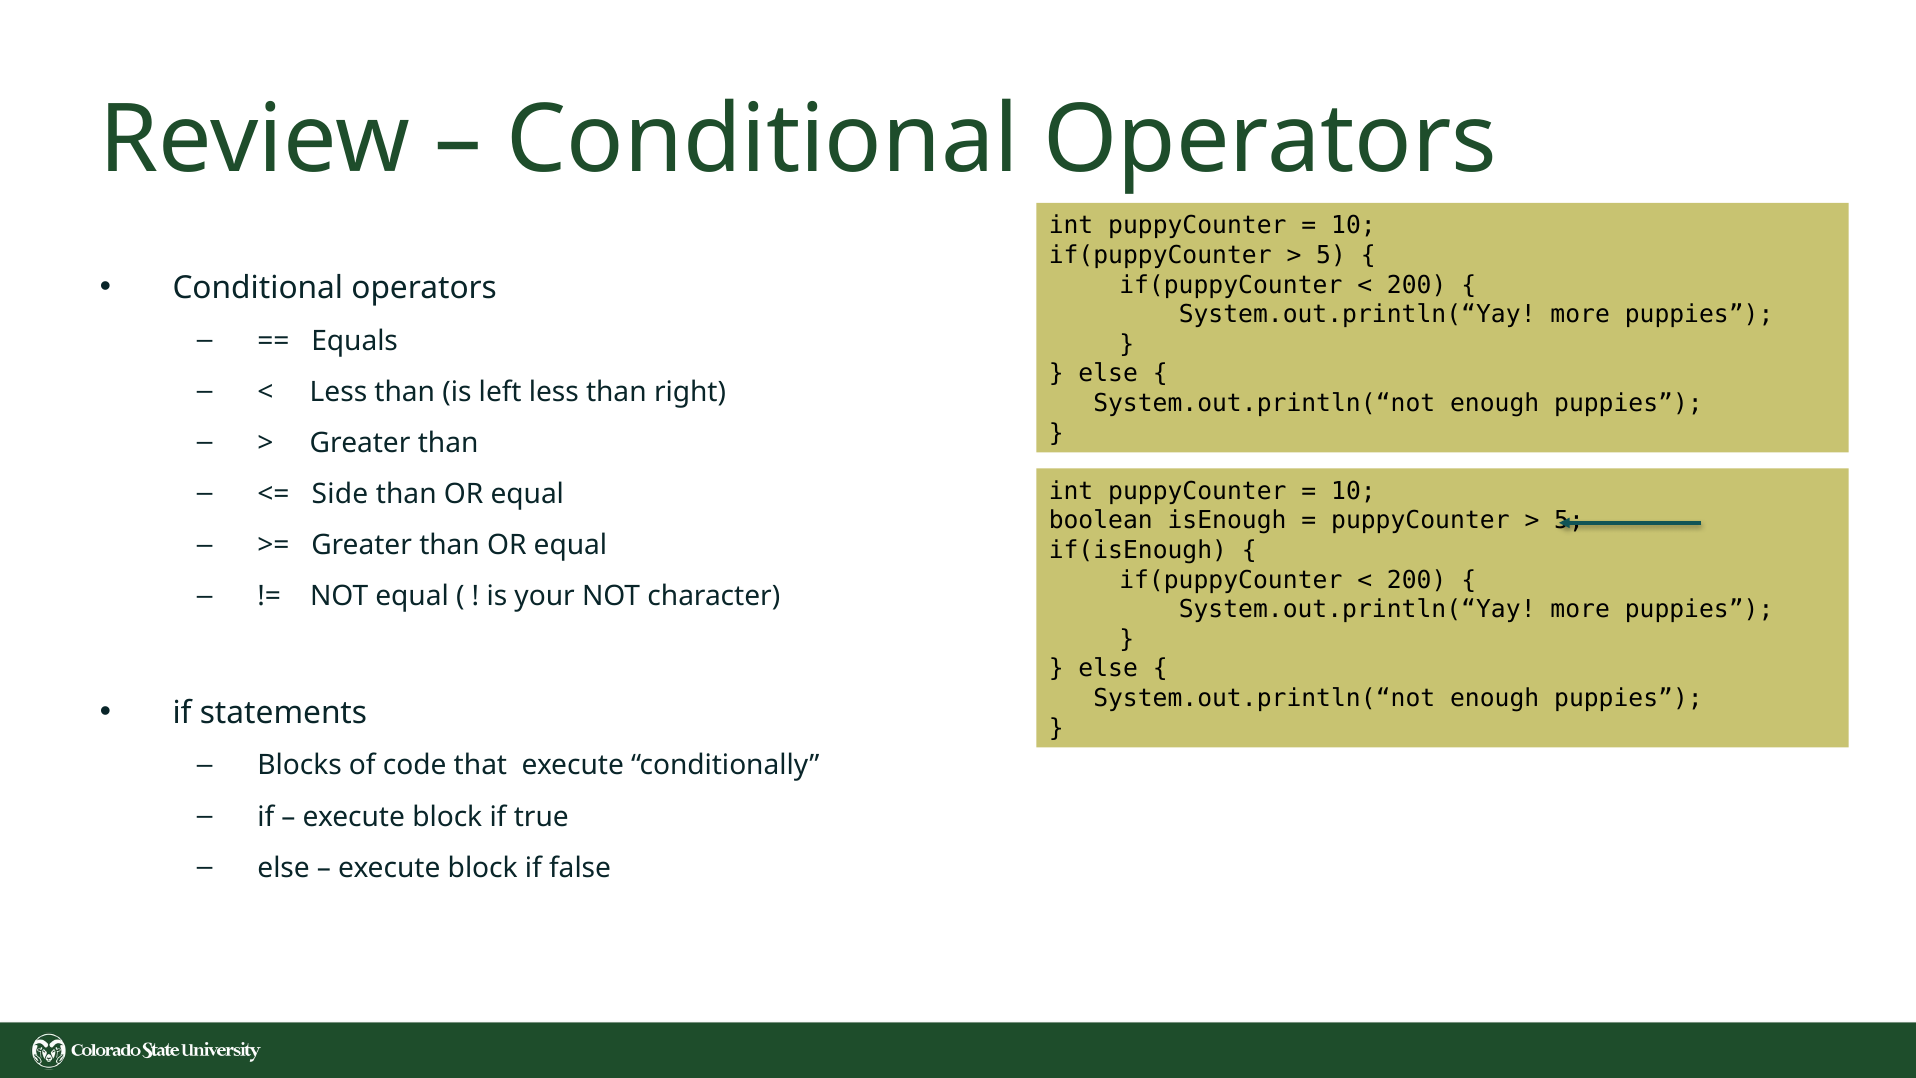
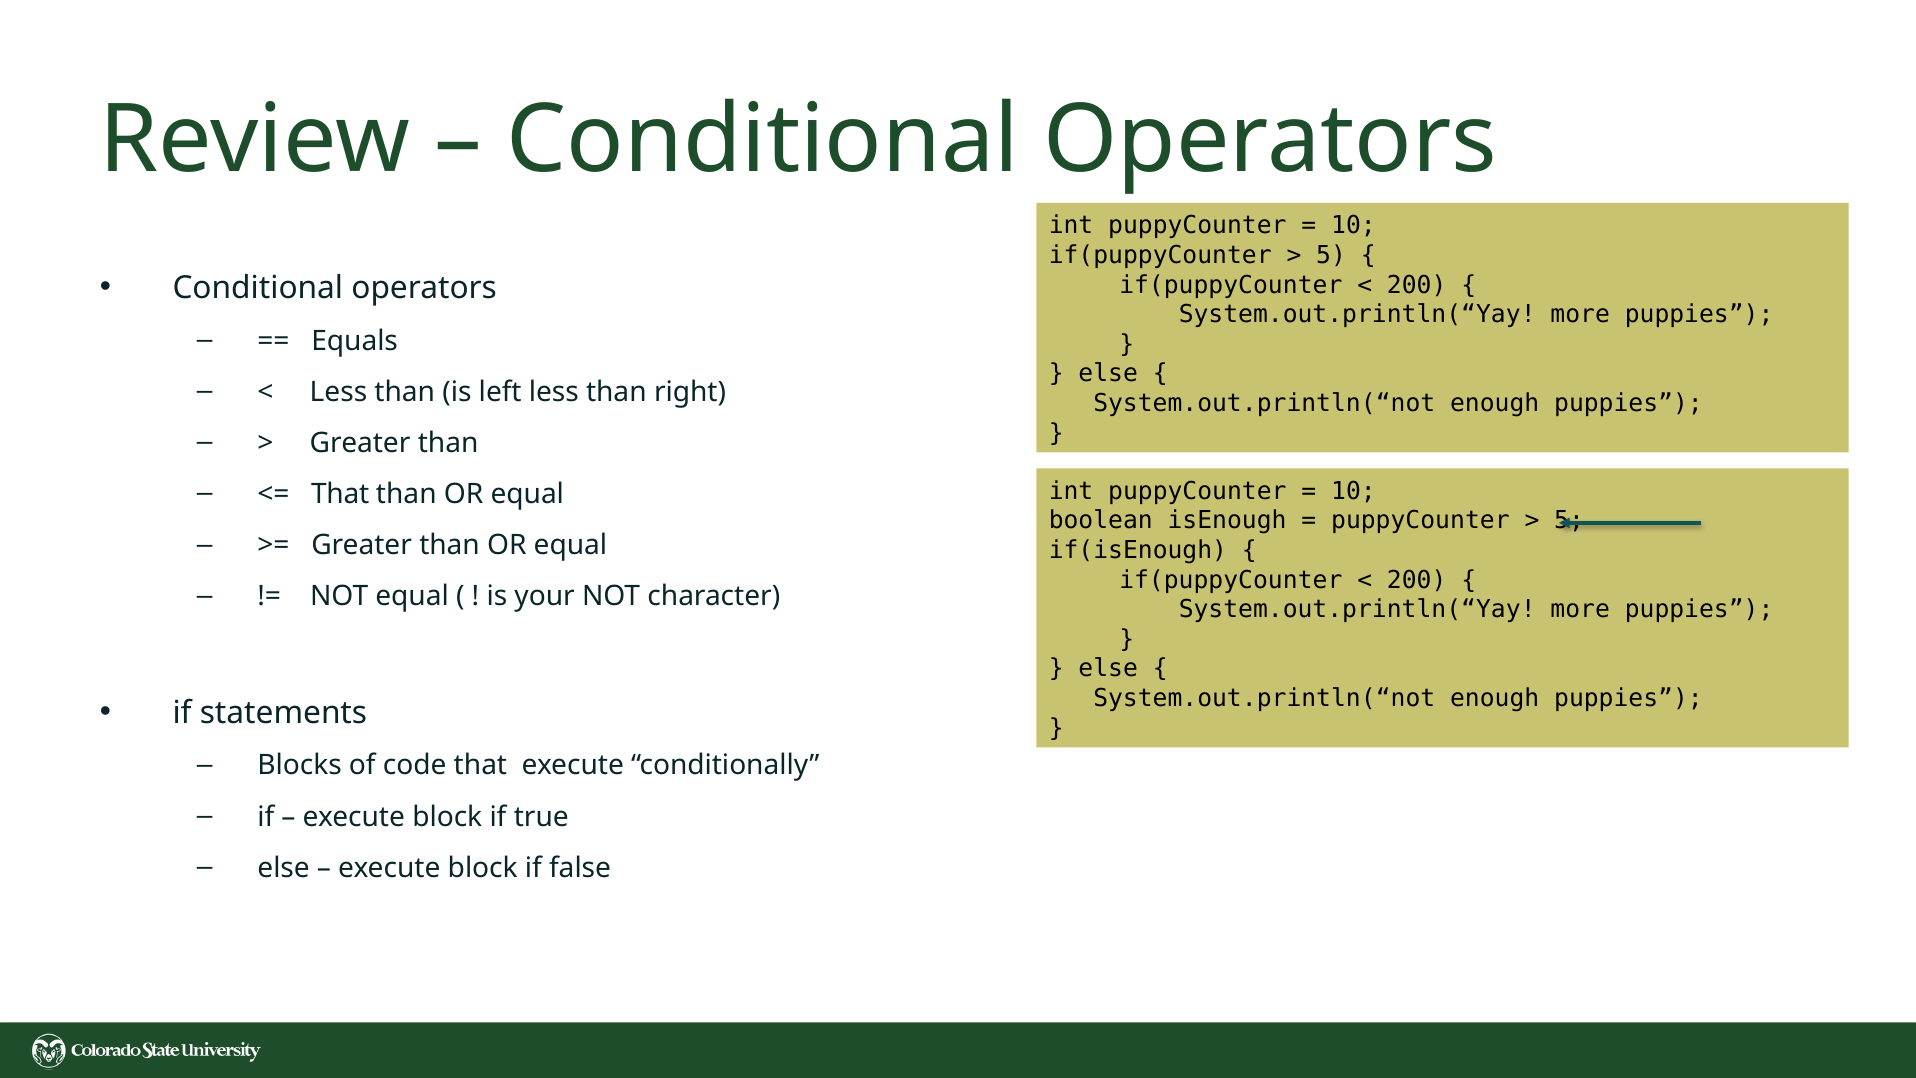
Side at (340, 494): Side -> That
